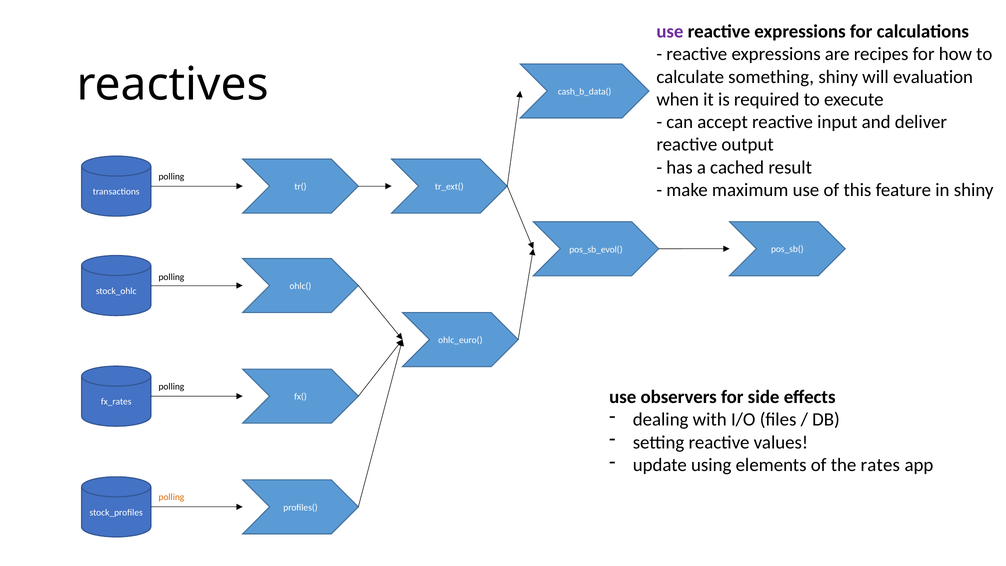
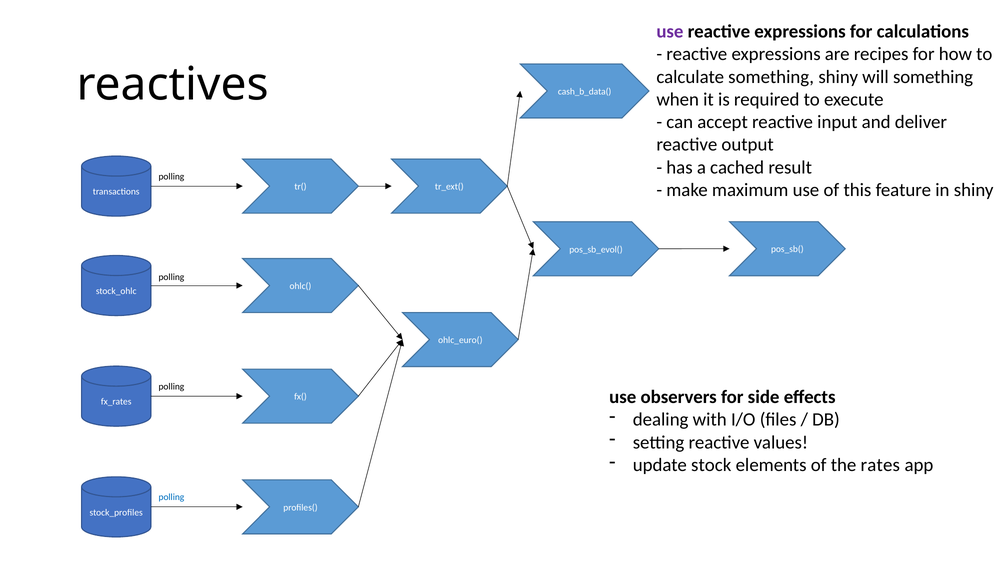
will evaluation: evaluation -> something
using: using -> stock
polling at (171, 497) colour: orange -> blue
